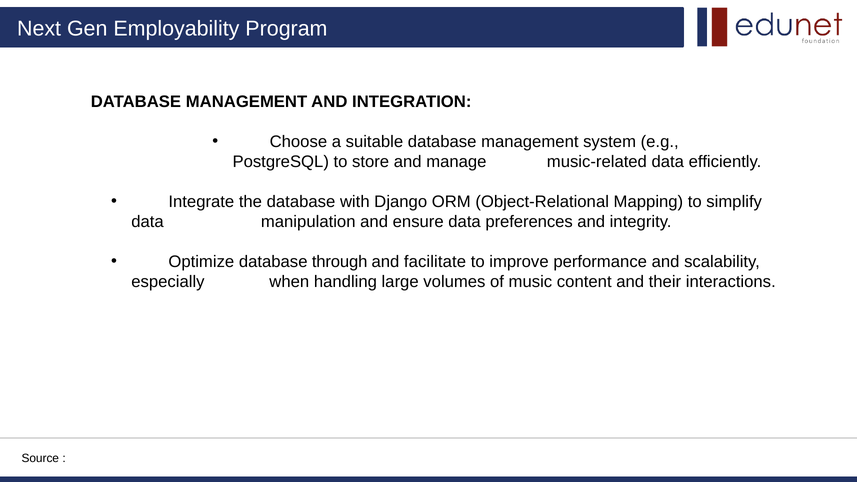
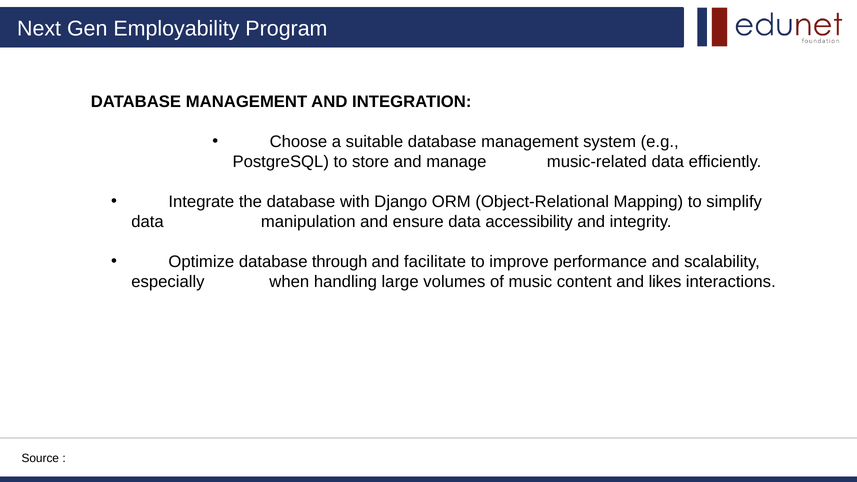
preferences: preferences -> accessibility
their: their -> likes
